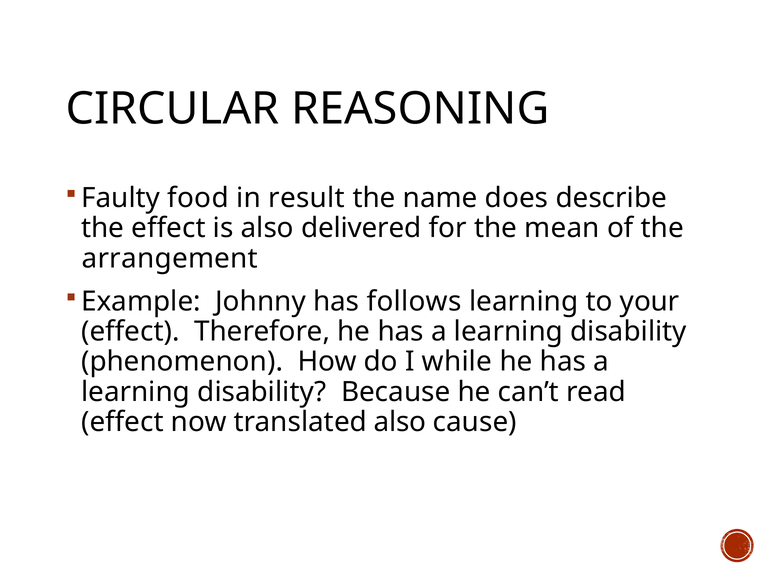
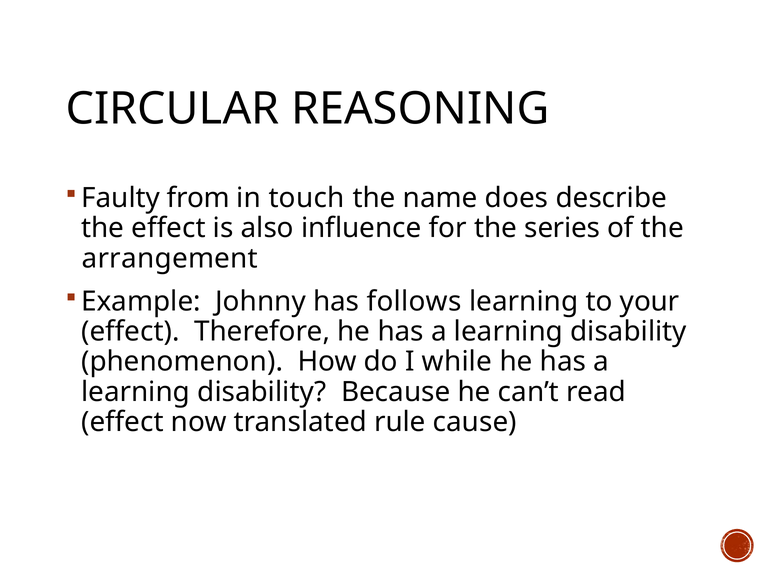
food: food -> from
result: result -> touch
delivered: delivered -> influence
mean: mean -> series
translated also: also -> rule
